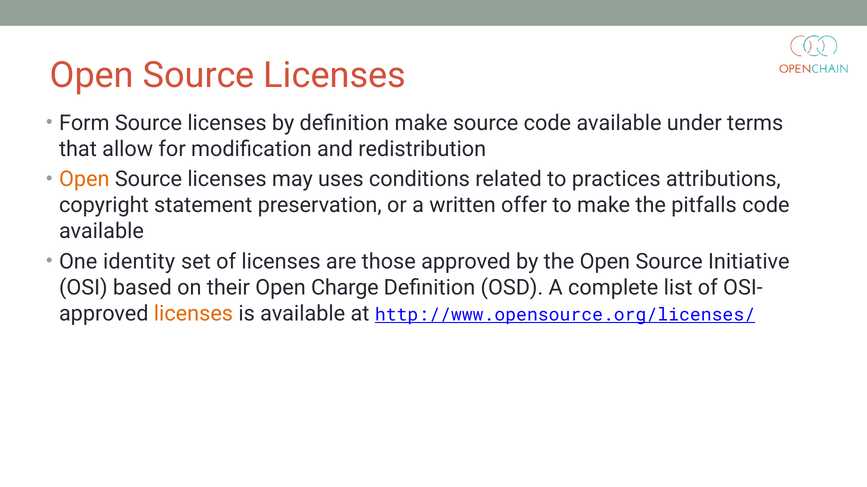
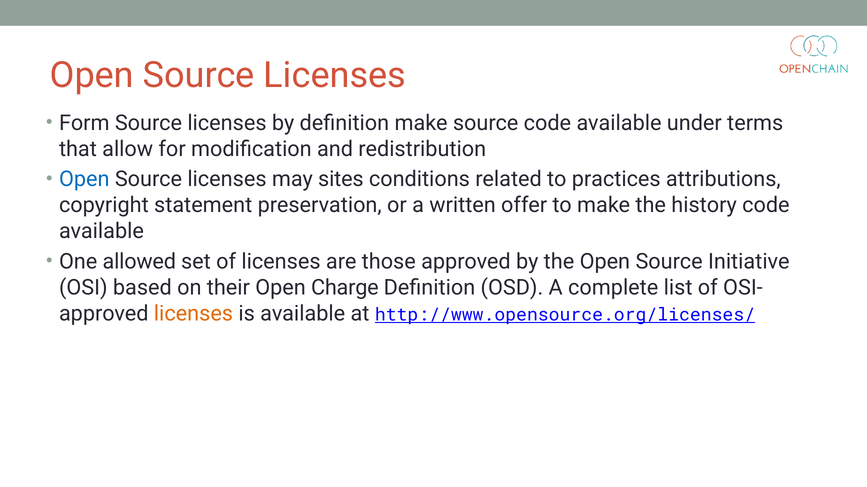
Open at (84, 179) colour: orange -> blue
uses: uses -> sites
pitfalls: pitfalls -> history
identity: identity -> allowed
